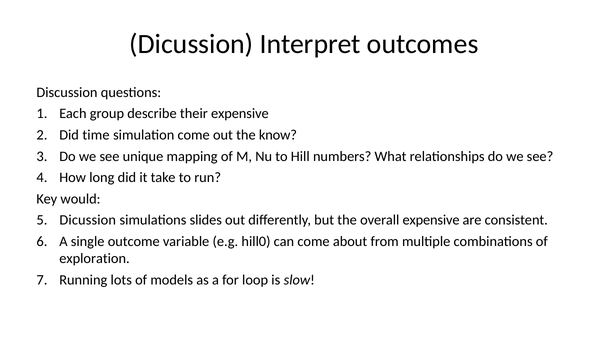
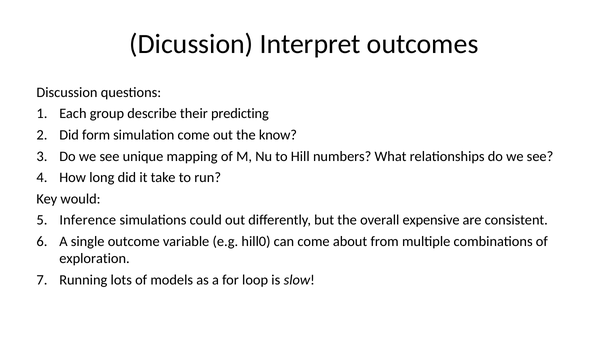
their expensive: expensive -> predicting
time: time -> form
Dicussion at (88, 220): Dicussion -> Inference
slides: slides -> could
